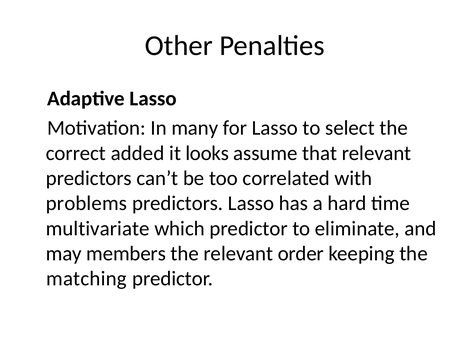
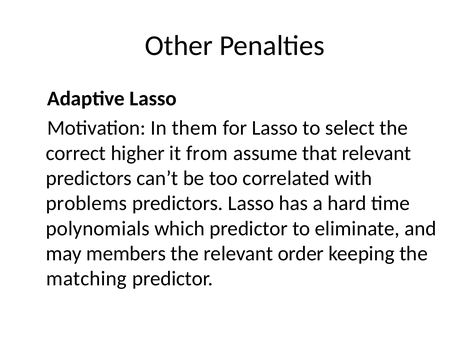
many: many -> them
added: added -> higher
looks: looks -> from
multivariate: multivariate -> polynomials
